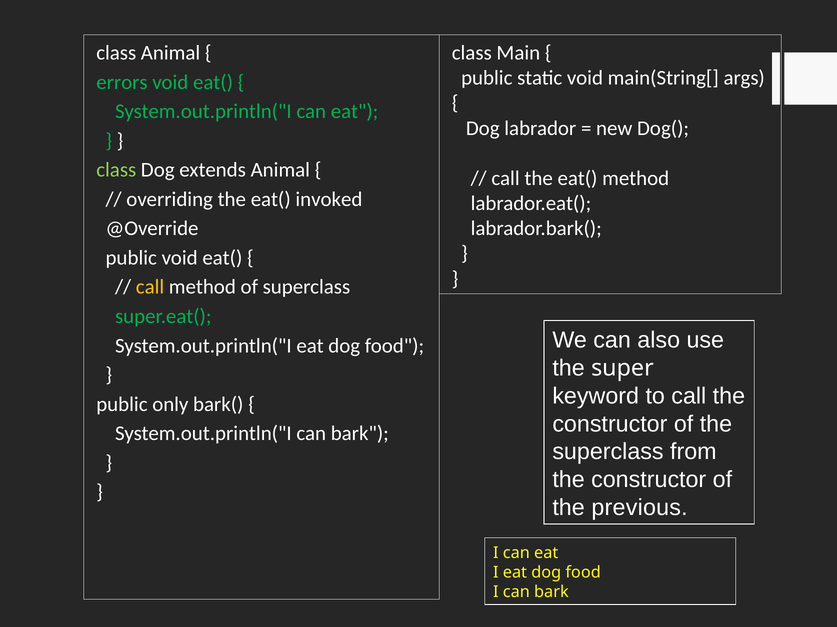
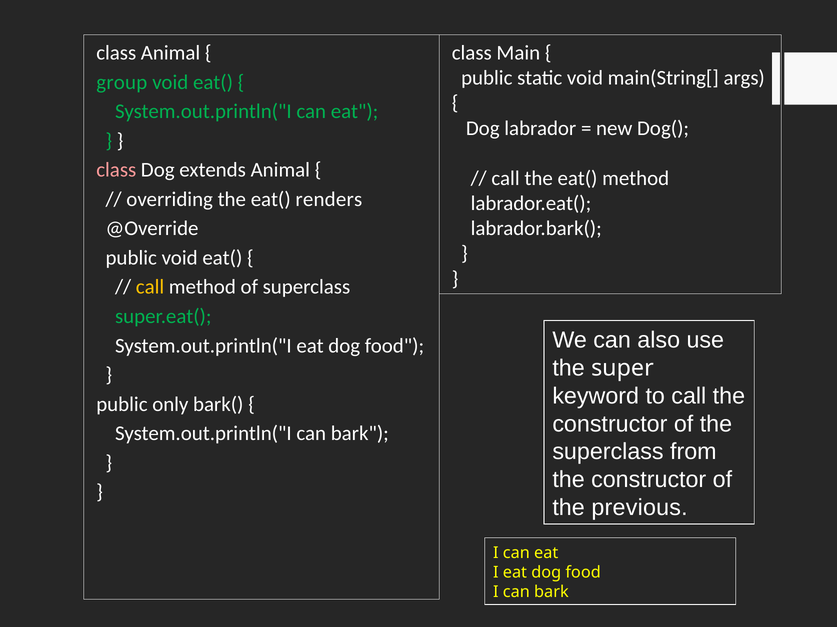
errors: errors -> group
class at (116, 170) colour: light green -> pink
invoked: invoked -> renders
